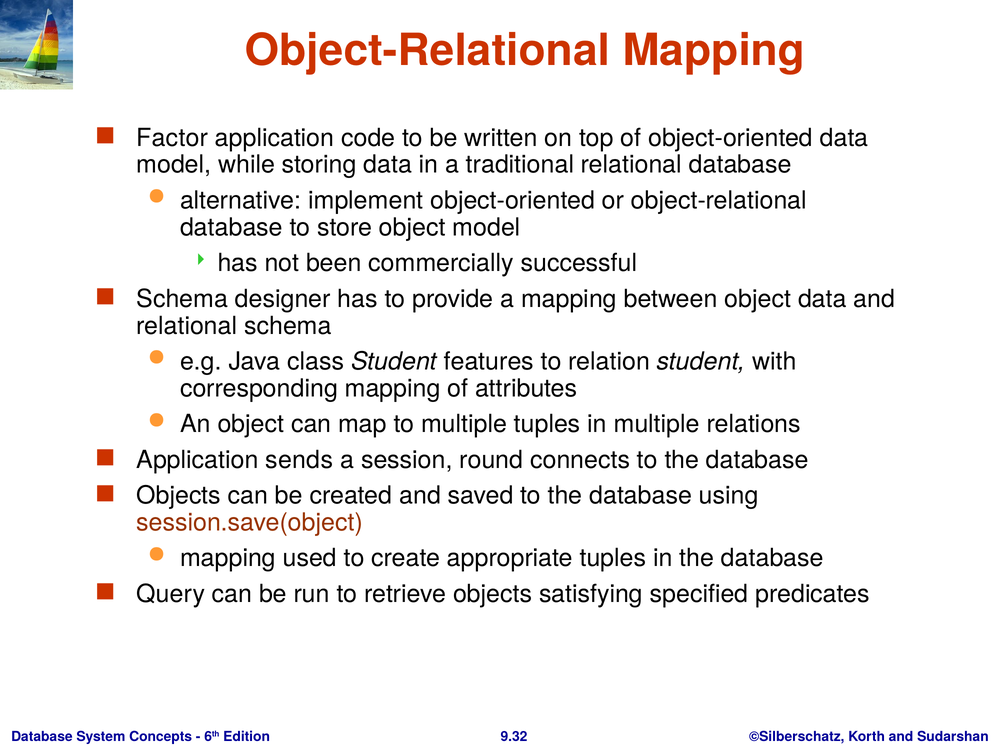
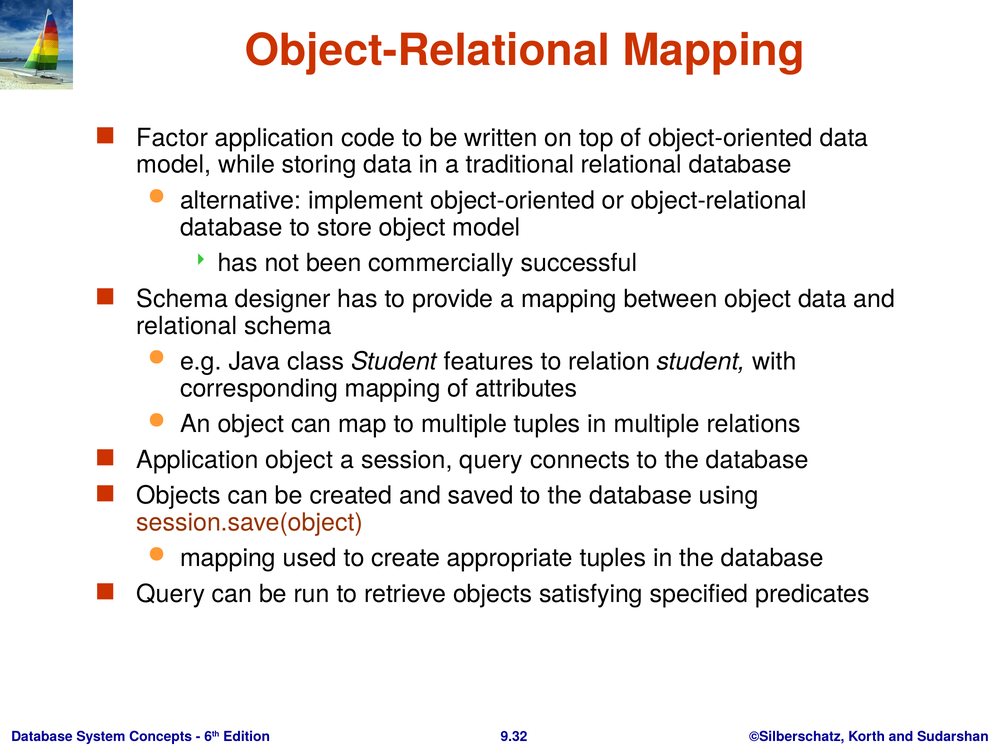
Application sends: sends -> object
session round: round -> query
